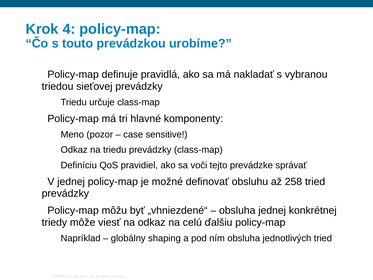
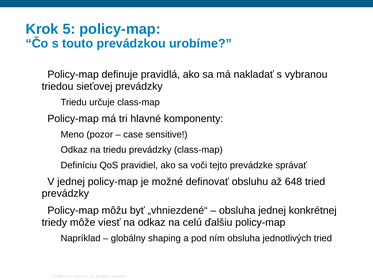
4: 4 -> 5
258: 258 -> 648
